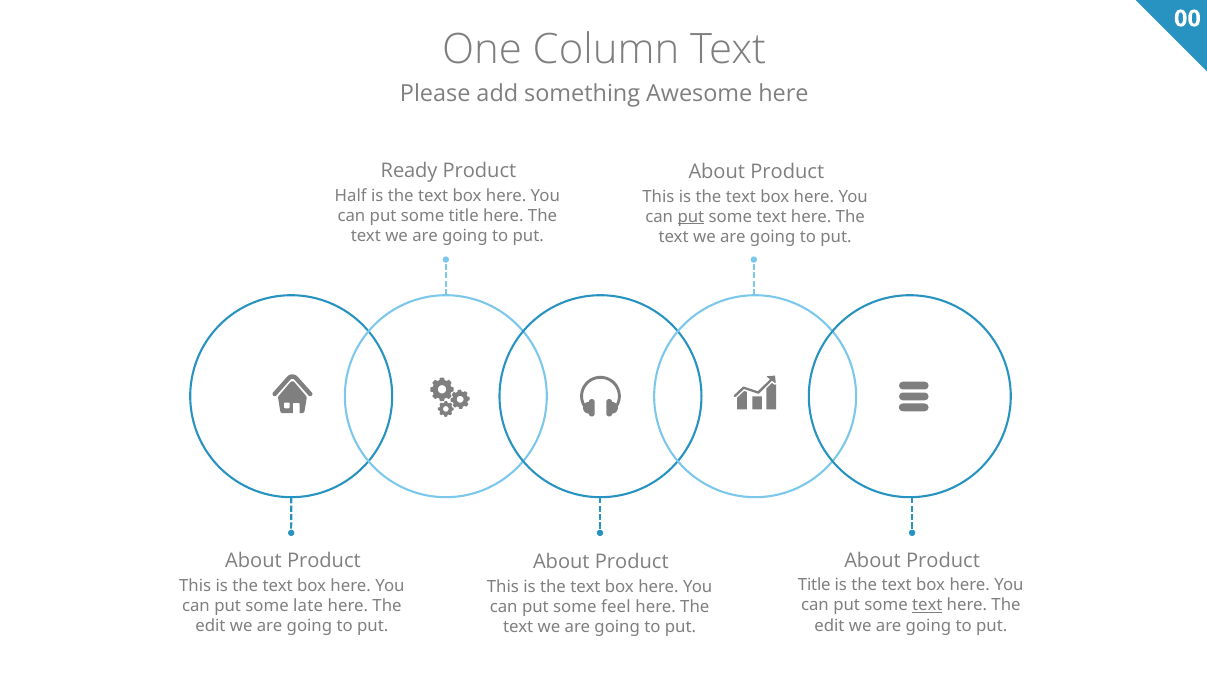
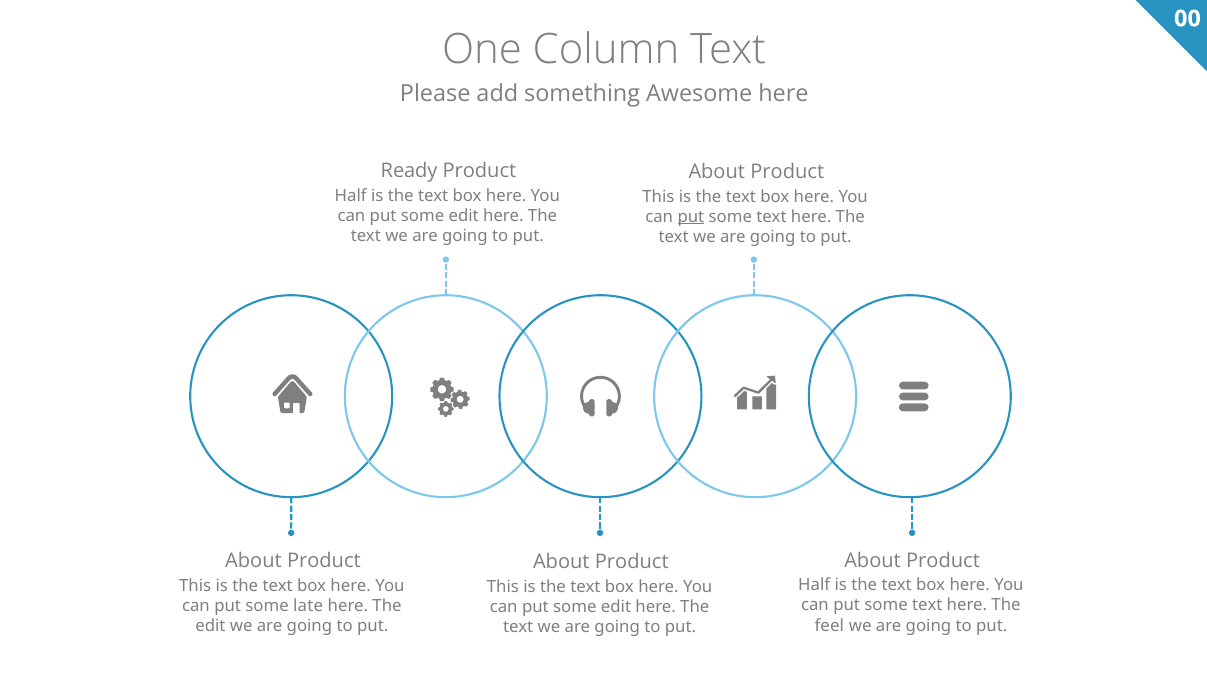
title at (464, 216): title -> edit
Title at (814, 585): Title -> Half
text at (927, 605) underline: present -> none
feel at (616, 607): feel -> edit
edit at (829, 625): edit -> feel
